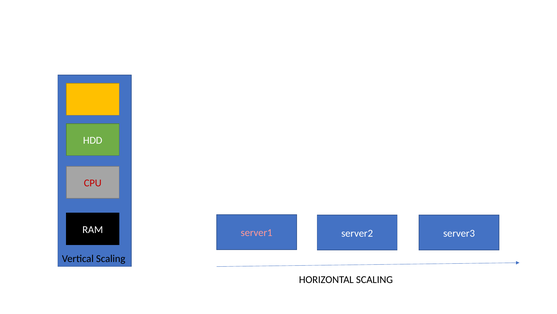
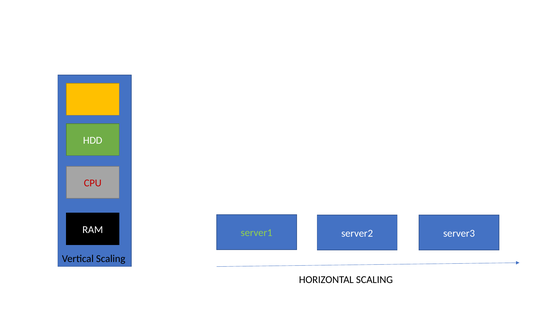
server1 colour: pink -> light green
